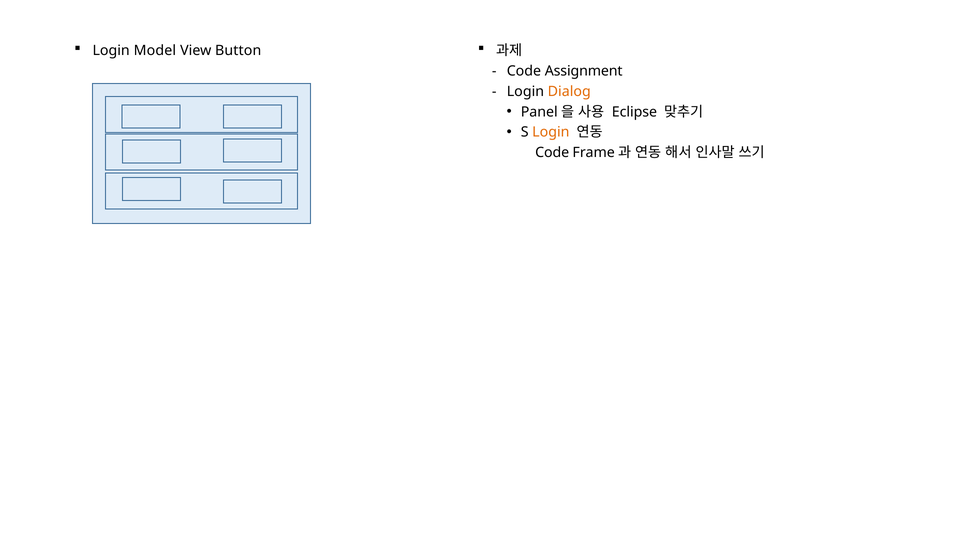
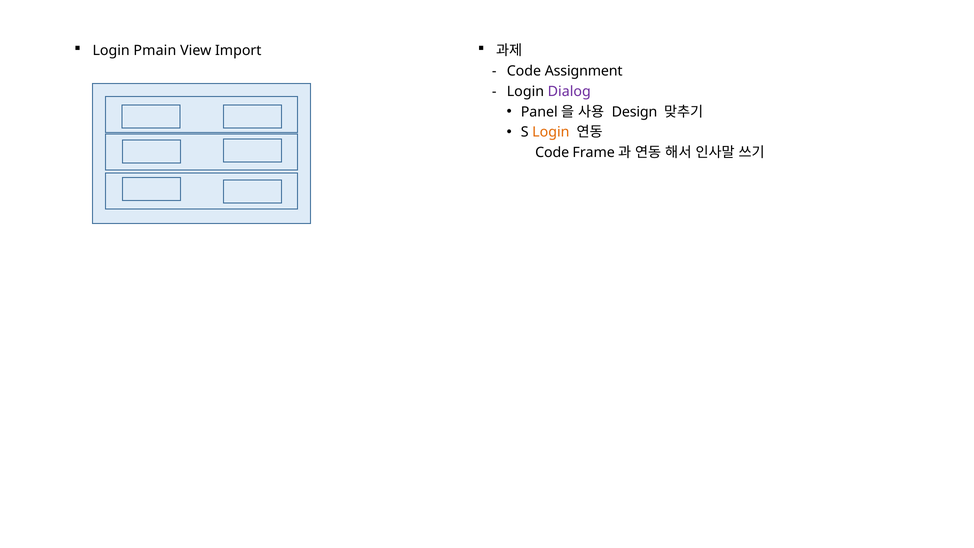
Model: Model -> Pmain
Button: Button -> Import
Dialog colour: orange -> purple
Eclipse: Eclipse -> Design
